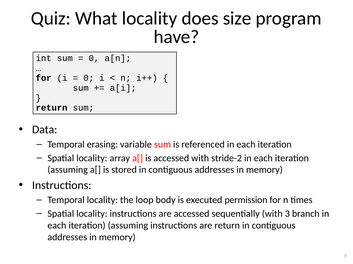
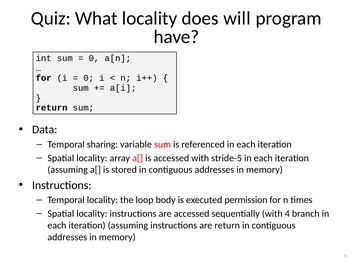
size: size -> will
erasing: erasing -> sharing
stride-2: stride-2 -> stride-5
3: 3 -> 4
